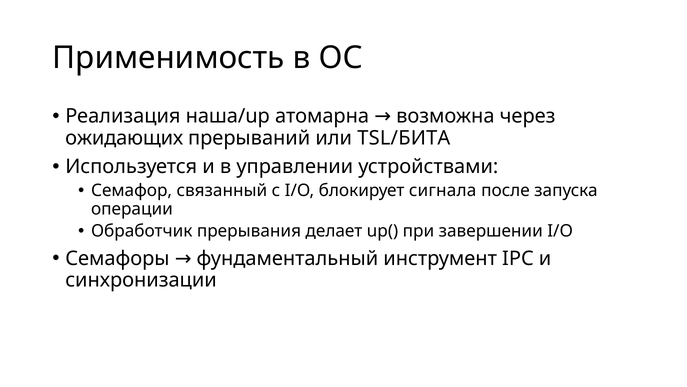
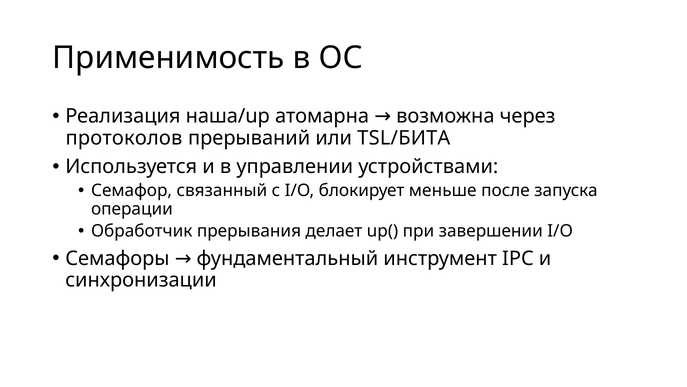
ожидающих: ожидающих -> протоколов
сигнала: сигнала -> меньше
